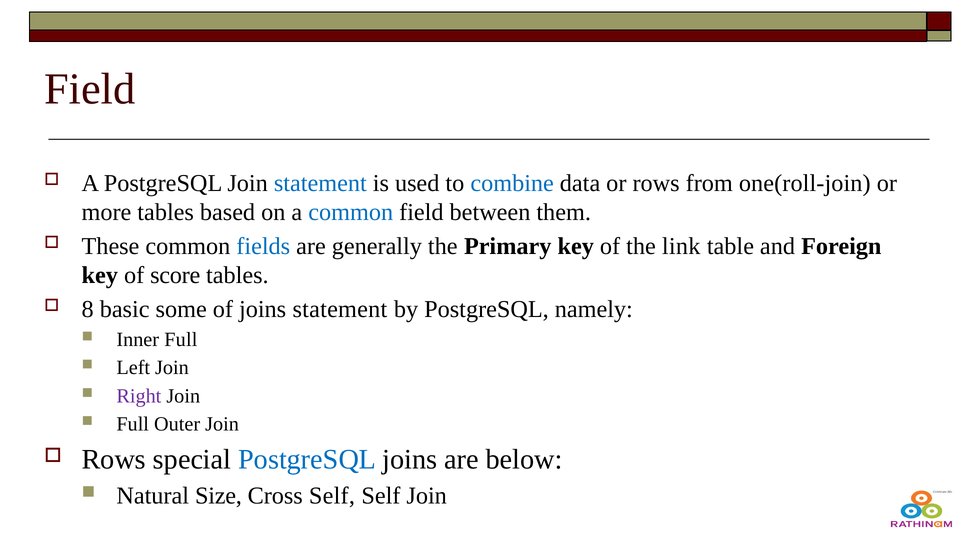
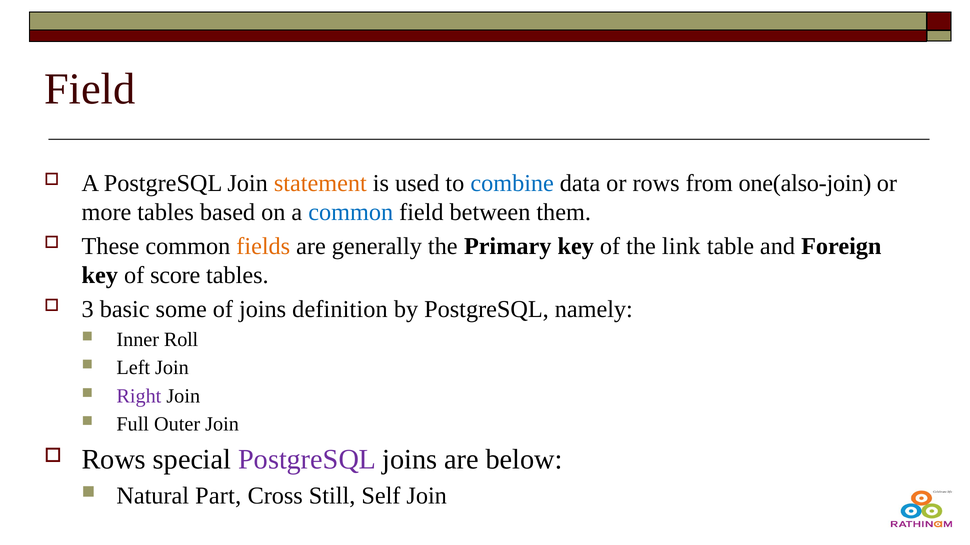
statement at (320, 183) colour: blue -> orange
one(roll-join: one(roll-join -> one(also-join
fields colour: blue -> orange
8: 8 -> 3
joins statement: statement -> definition
Inner Full: Full -> Roll
PostgreSQL at (307, 460) colour: blue -> purple
Size: Size -> Part
Cross Self: Self -> Still
